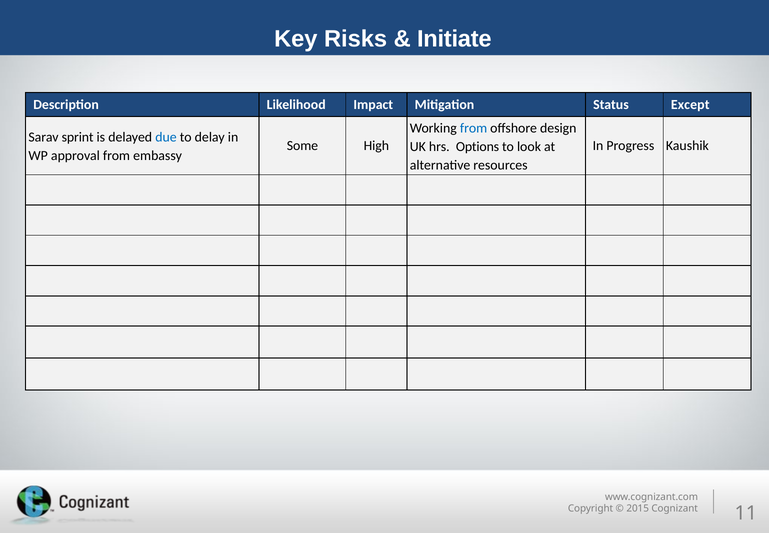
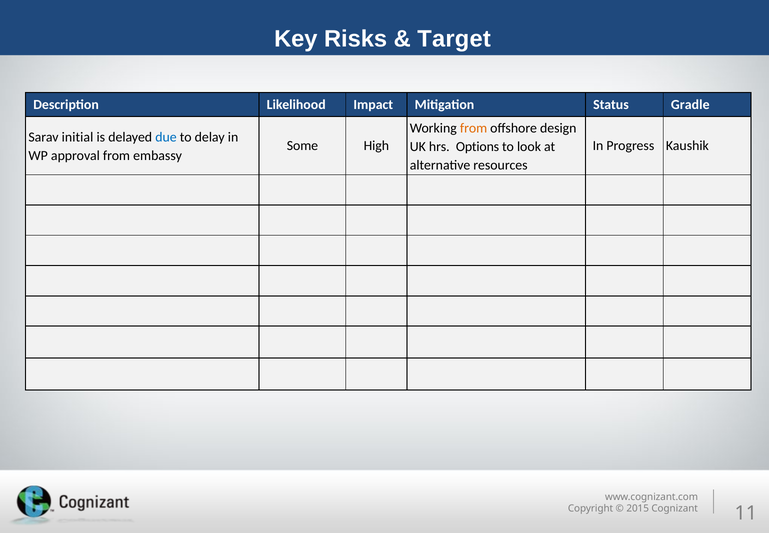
Initiate: Initiate -> Target
Except: Except -> Gradle
from at (474, 128) colour: blue -> orange
sprint: sprint -> initial
